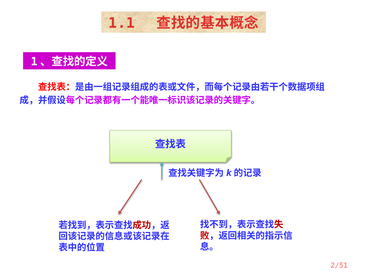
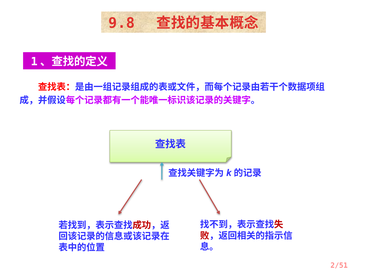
1.1: 1.1 -> 9.8
